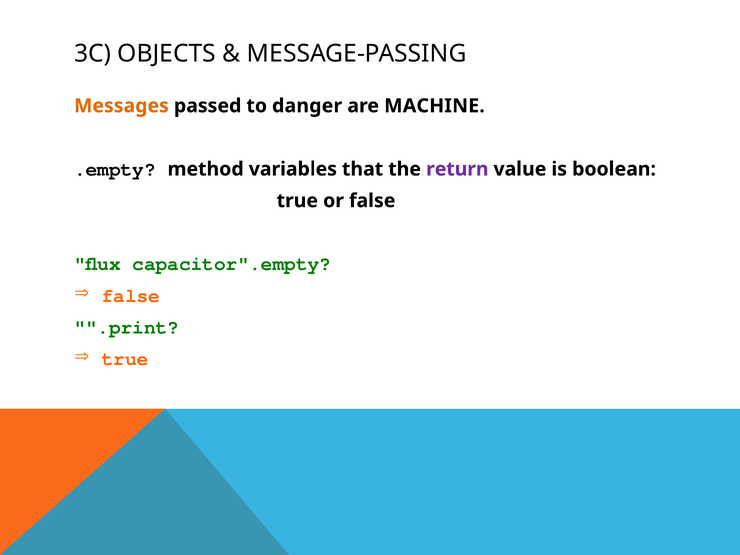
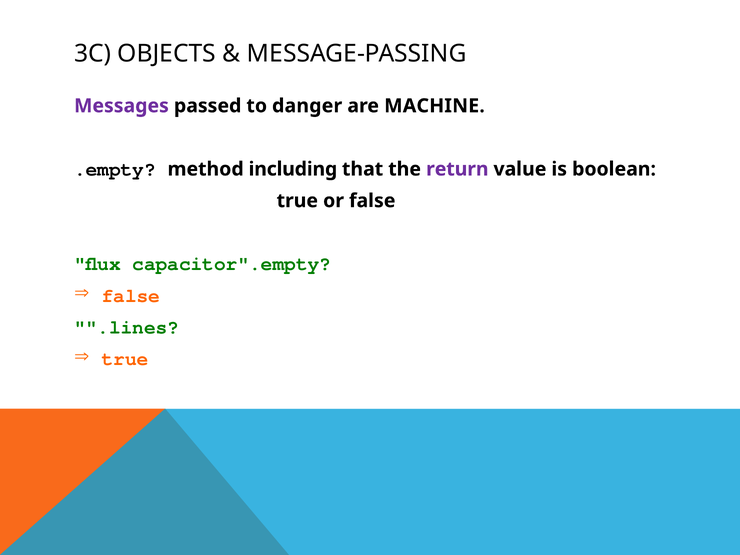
Messages colour: orange -> purple
variables: variables -> including
.print: .print -> .lines
